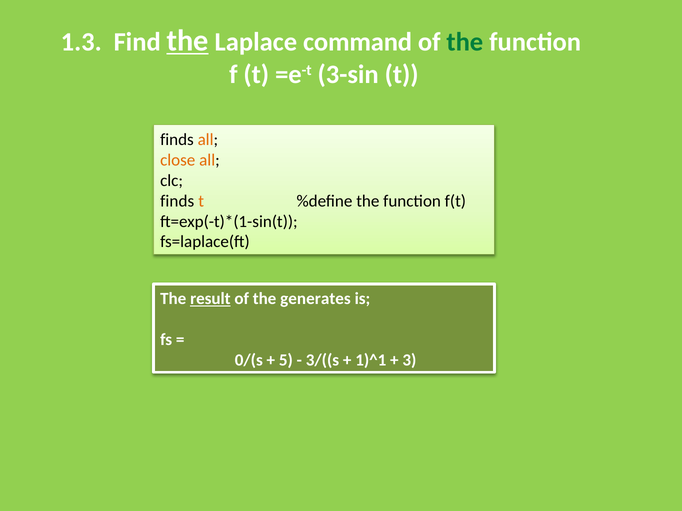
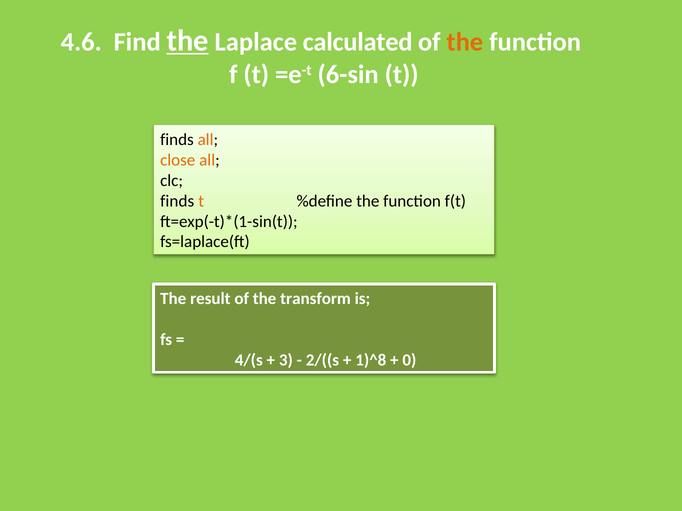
1.3: 1.3 -> 4.6
command: command -> calculated
the at (465, 42) colour: green -> orange
3-sin: 3-sin -> 6-sin
result underline: present -> none
generates: generates -> transform
0/(s: 0/(s -> 4/(s
5: 5 -> 3
3/((s: 3/((s -> 2/((s
1)^1: 1)^1 -> 1)^8
3: 3 -> 0
